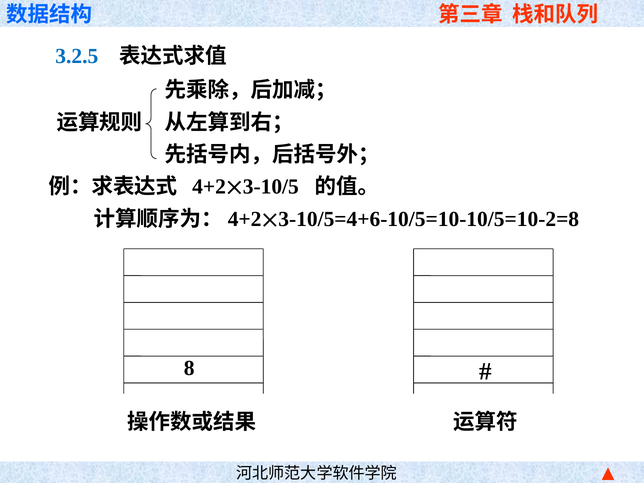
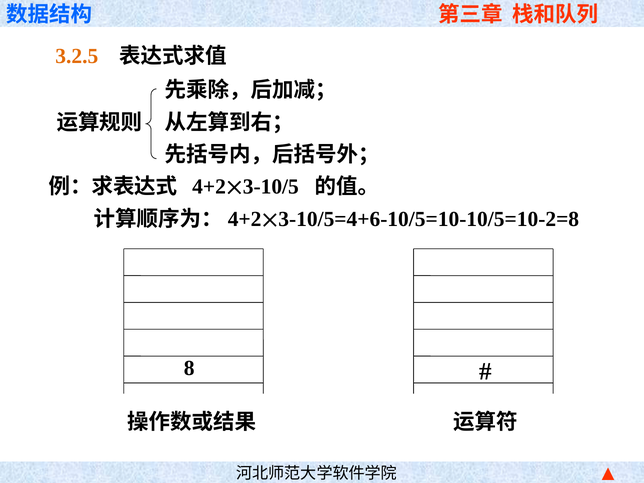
3.2.5 colour: blue -> orange
